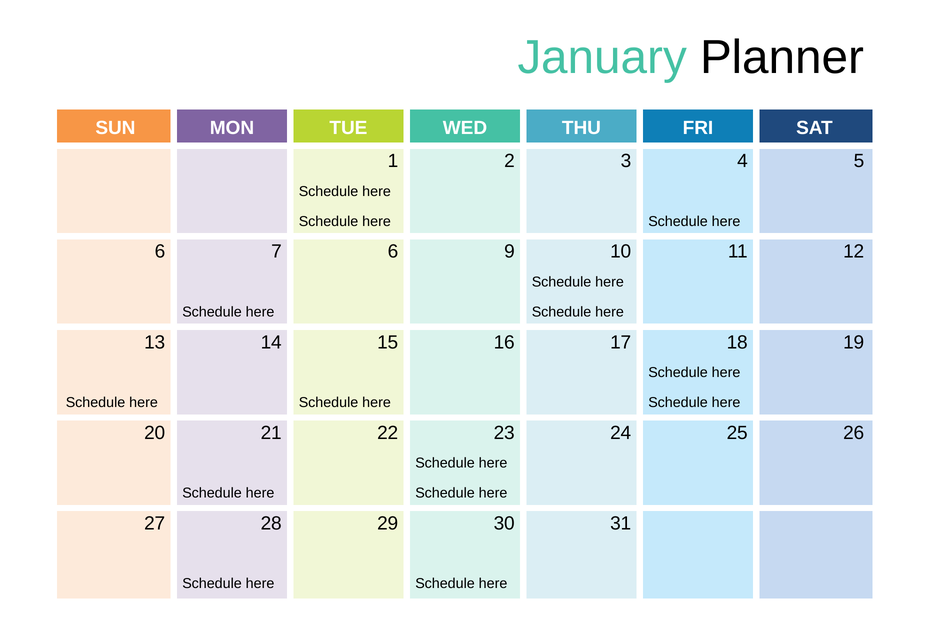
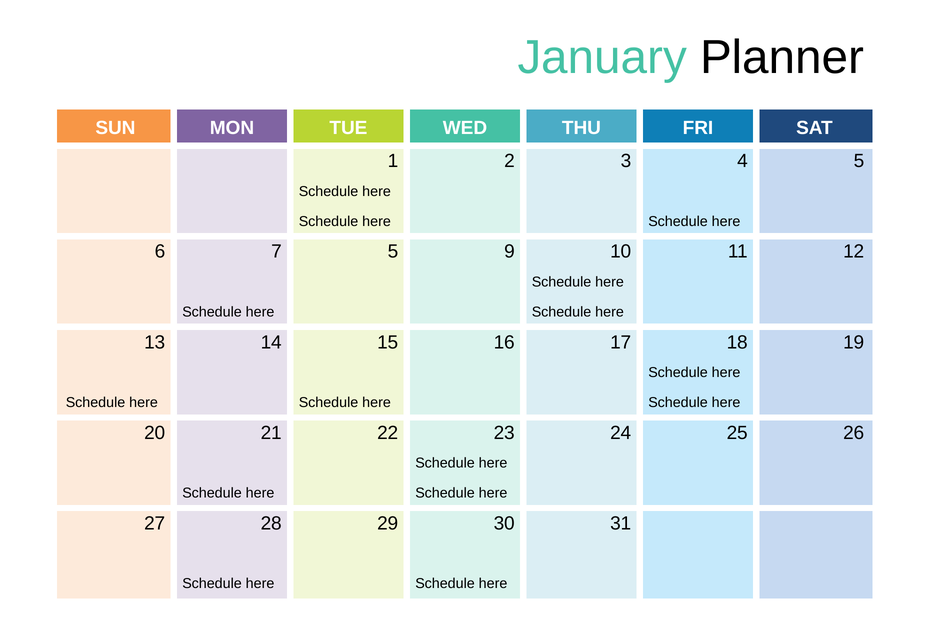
7 6: 6 -> 5
